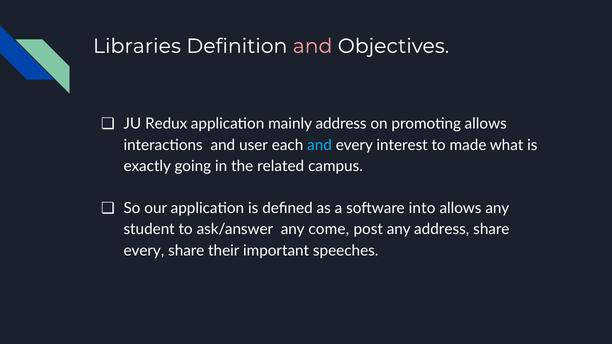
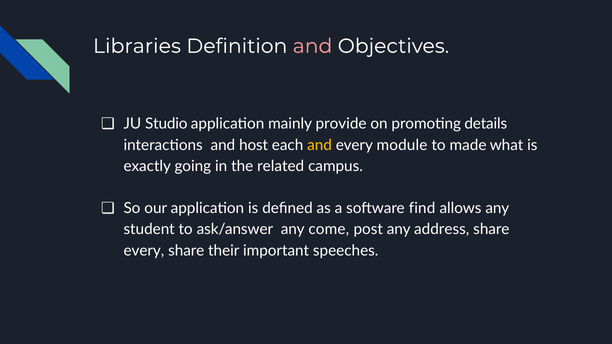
Redux: Redux -> Studio
mainly address: address -> provide
promoting allows: allows -> details
user: user -> host
and at (320, 145) colour: light blue -> yellow
interest: interest -> module
into: into -> find
